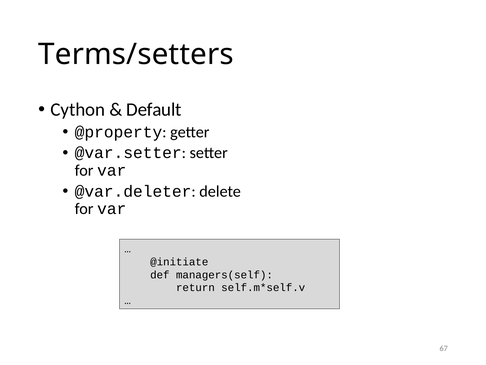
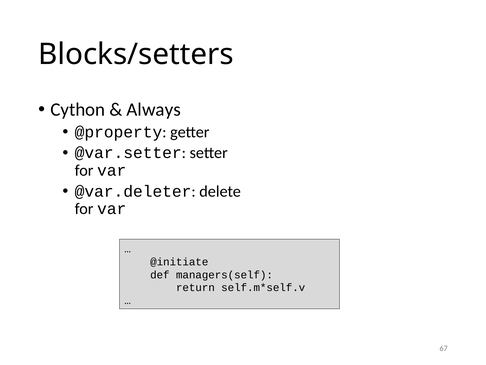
Terms/setters: Terms/setters -> Blocks/setters
Default: Default -> Always
